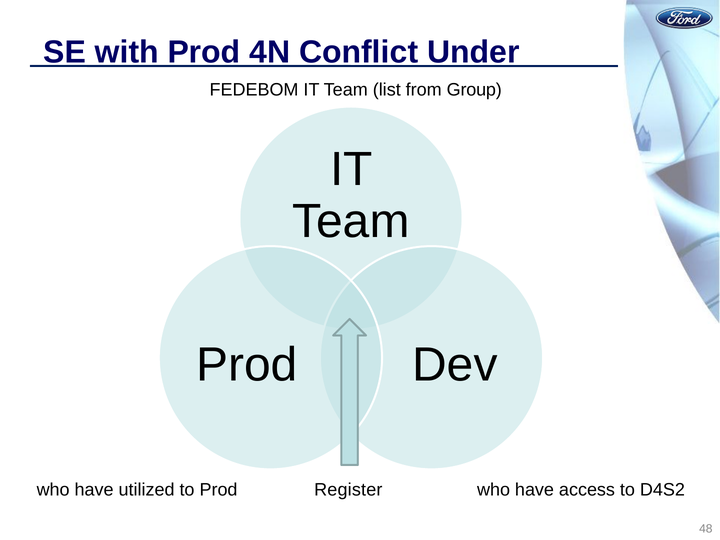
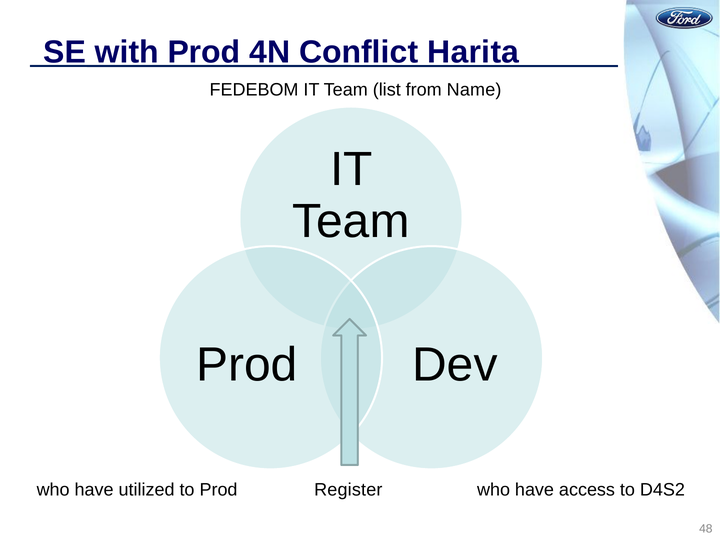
Under: Under -> Harita
Group: Group -> Name
